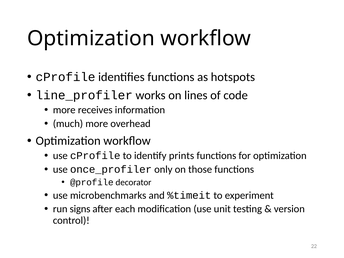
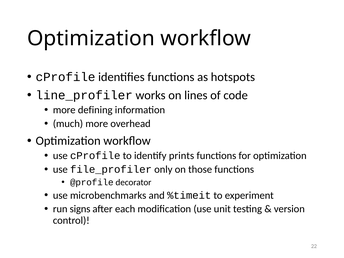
receives: receives -> defining
once_profiler: once_profiler -> file_profiler
